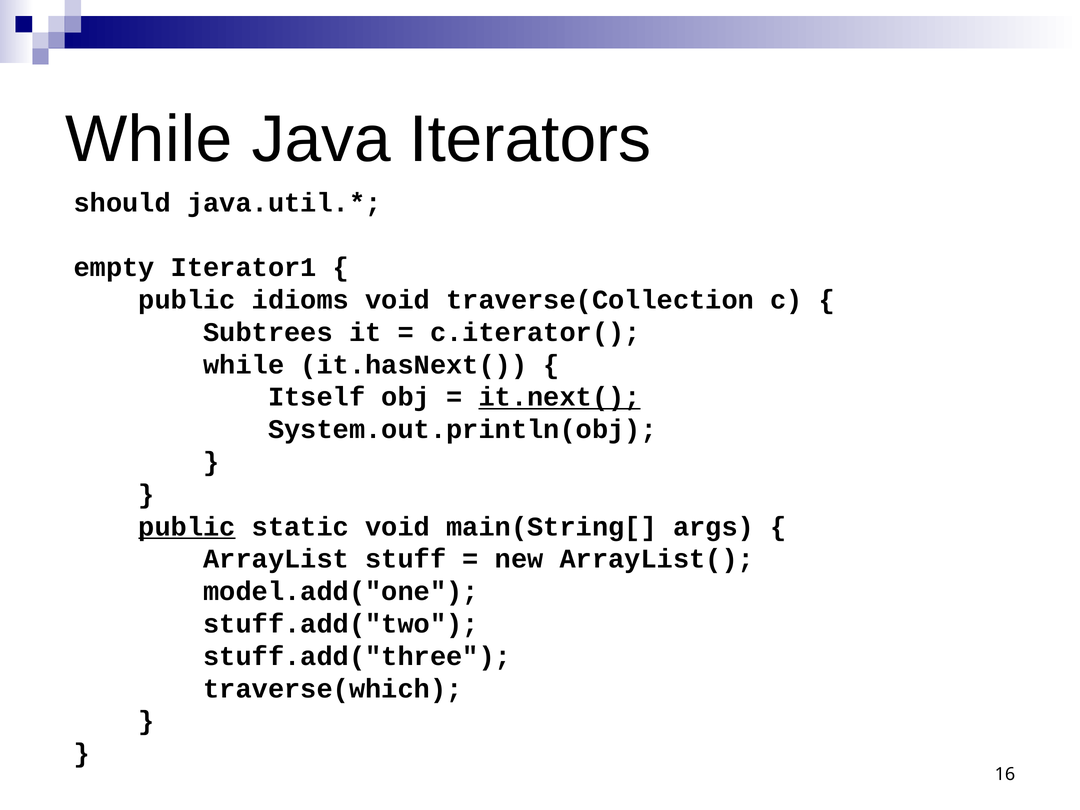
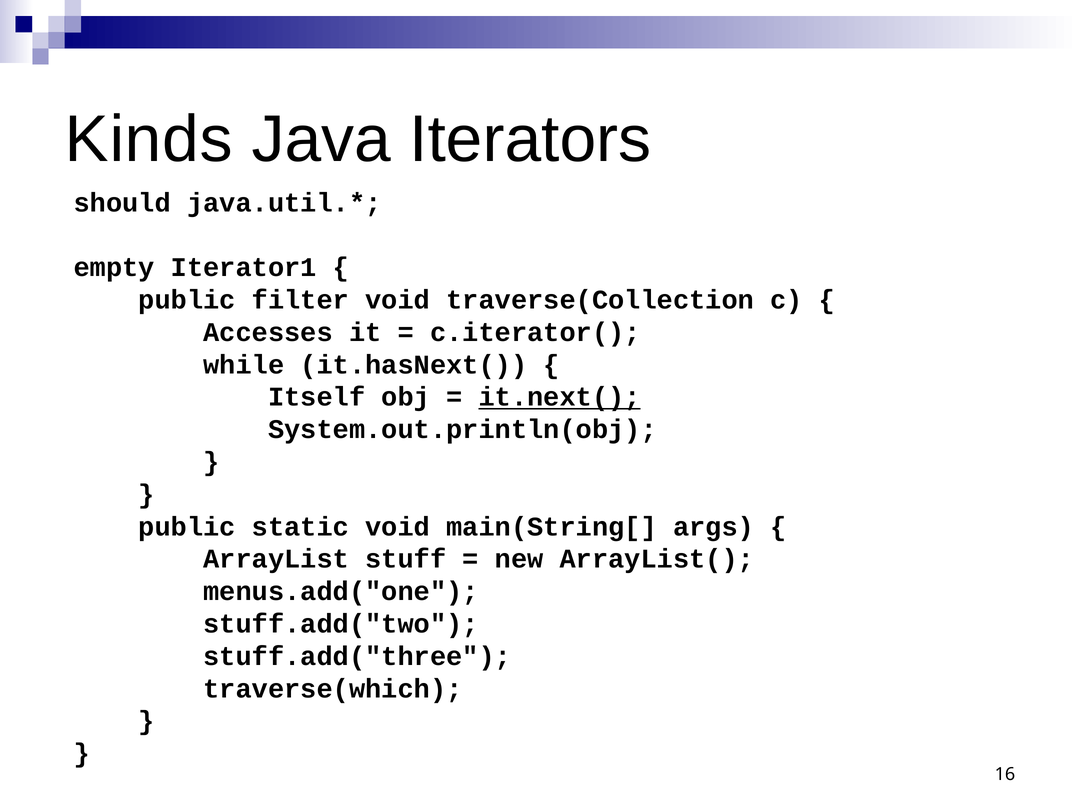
While at (149, 140): While -> Kinds
idioms: idioms -> filter
Subtrees: Subtrees -> Accesses
public at (187, 527) underline: present -> none
model.add("one: model.add("one -> menus.add("one
